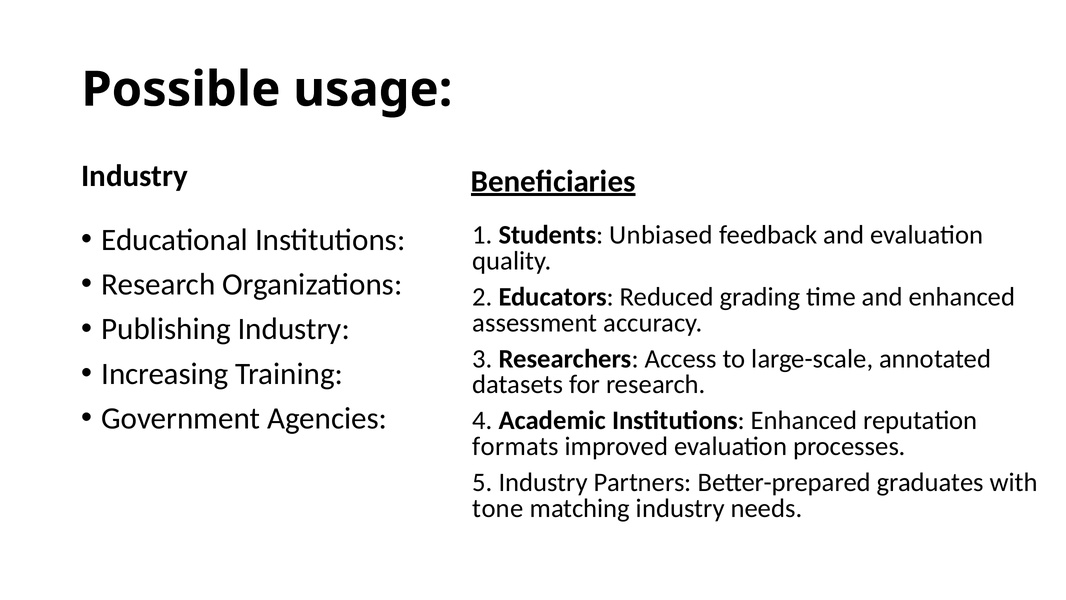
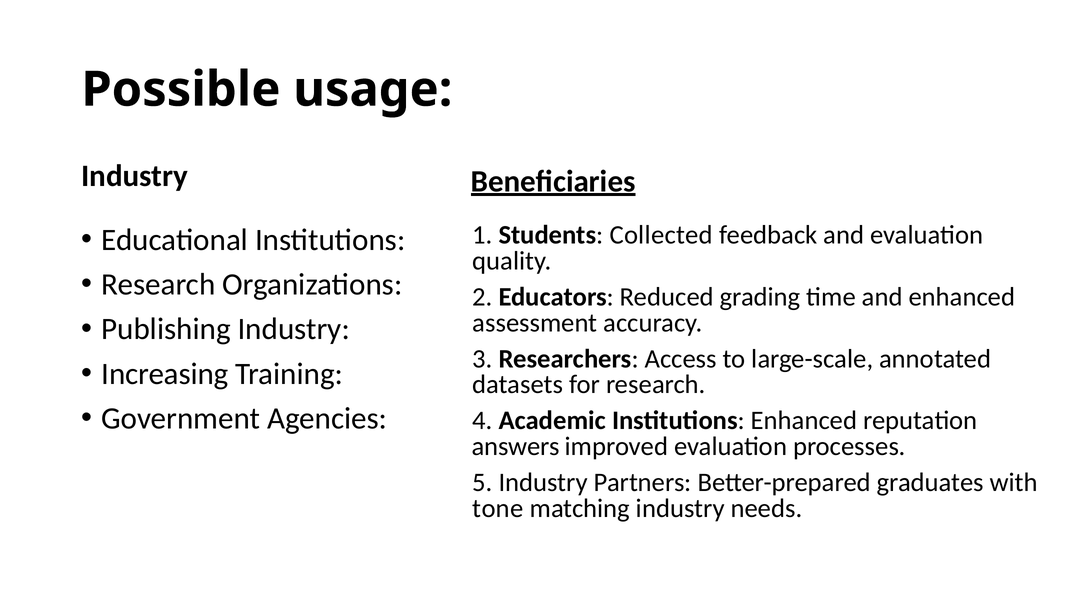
Unbiased: Unbiased -> Collected
formats: formats -> answers
